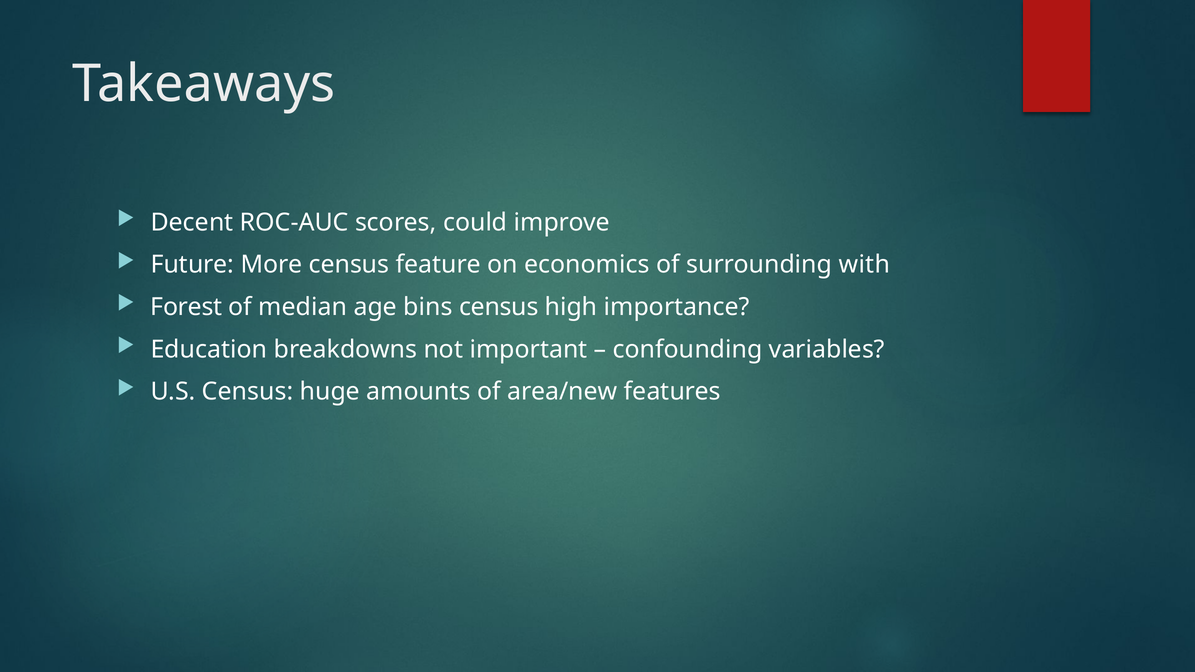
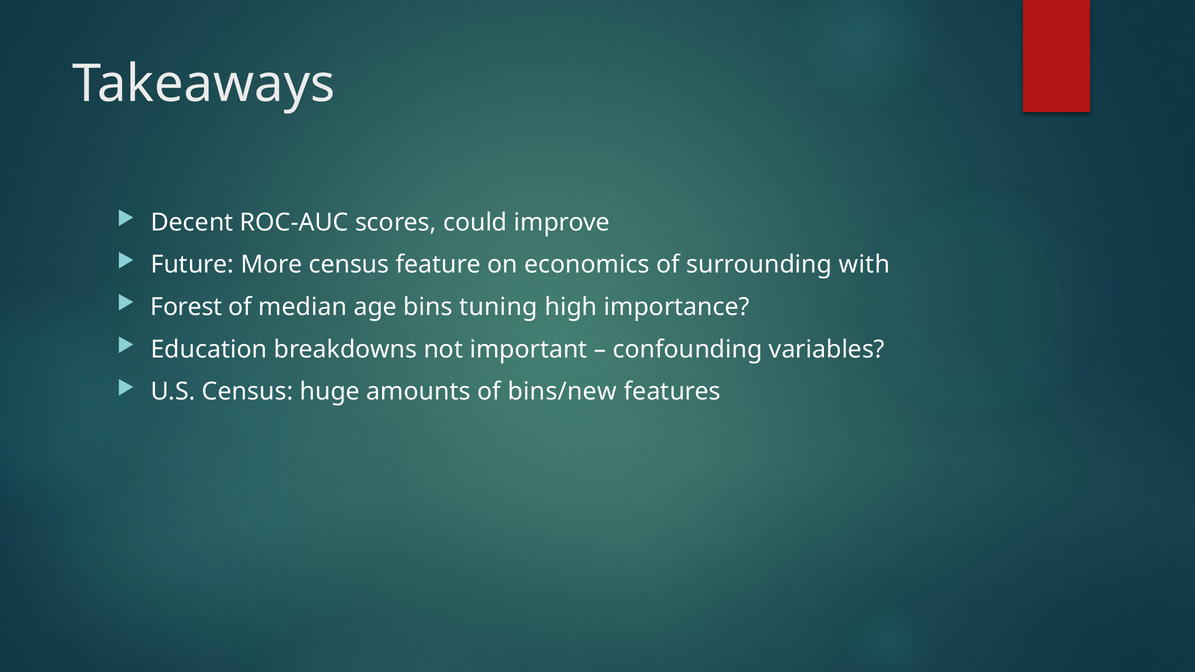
bins census: census -> tuning
area/new: area/new -> bins/new
